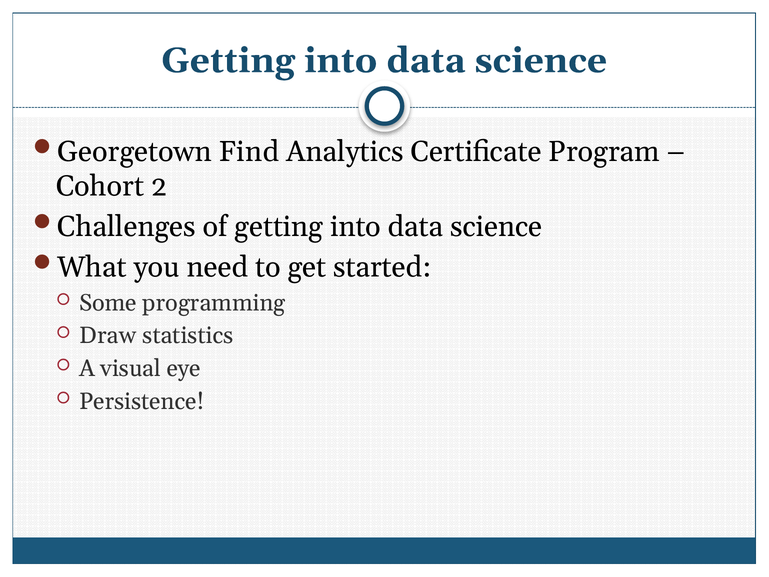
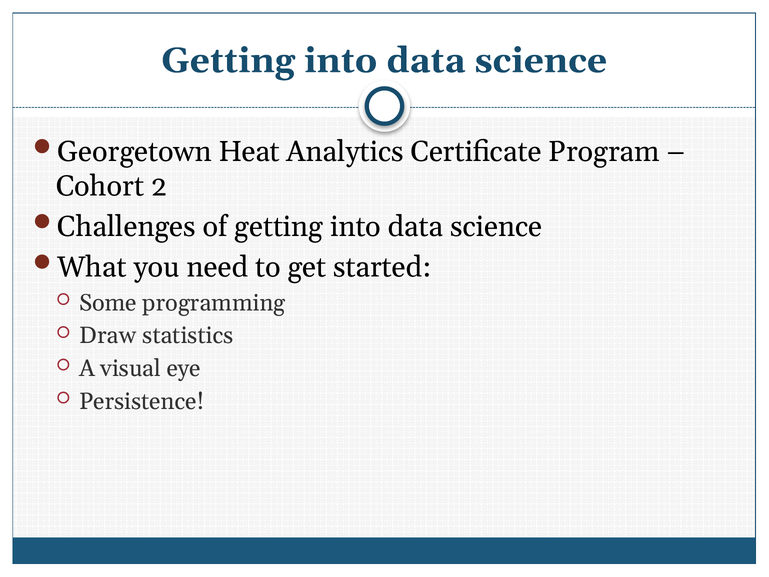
Find: Find -> Heat
